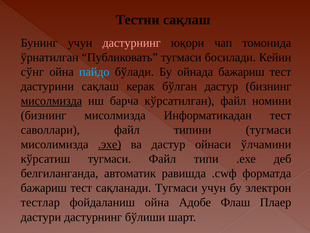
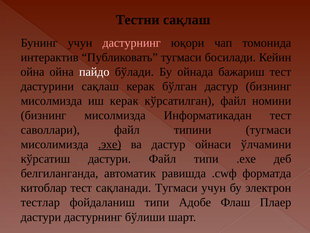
ўрнатилган: ўрнатилган -> интерактив
сўнг at (32, 72): сўнг -> ойна
пайдо colour: light blue -> white
мисолмизда at (51, 101) underline: present -> none
иш барча: барча -> керак
кўрсатиш тугмаси: тугмаси -> дастури
бажариш at (44, 188): бажариш -> китоблар
фойдаланиш ойна: ойна -> типи
